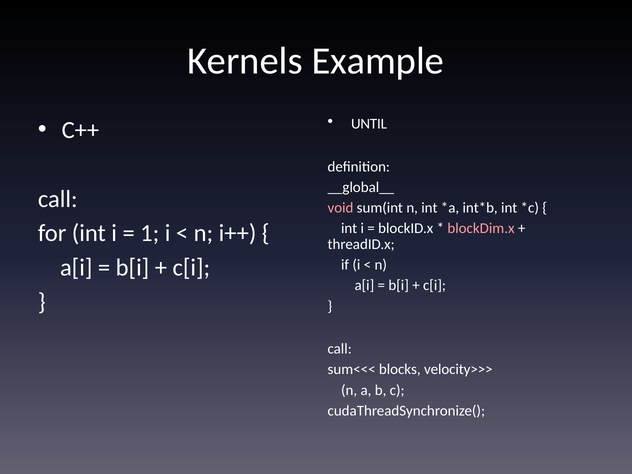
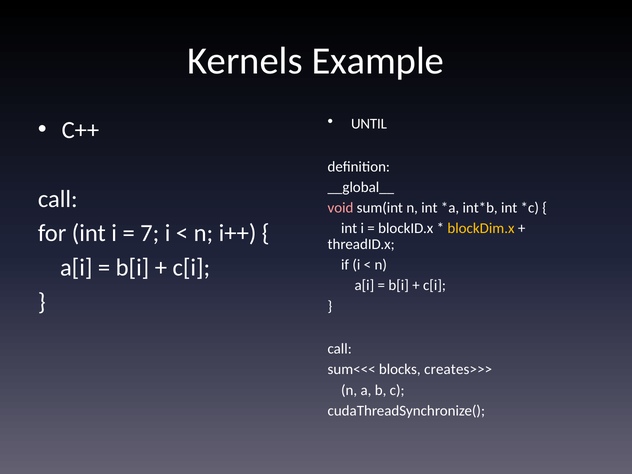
blockDim.x colour: pink -> yellow
1: 1 -> 7
velocity>>>: velocity>>> -> creates>>>
